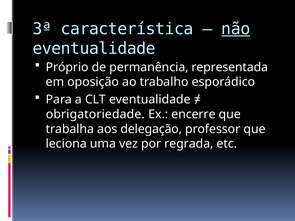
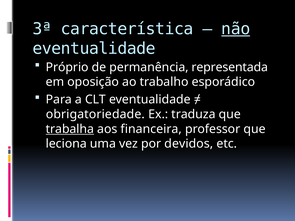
encerre: encerre -> traduza
trabalha underline: none -> present
delegação: delegação -> financeira
regrada: regrada -> devidos
